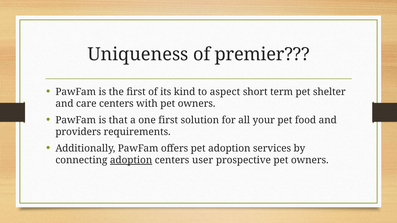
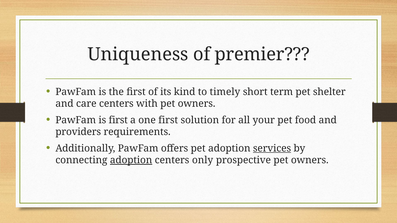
aspect: aspect -> timely
is that: that -> first
services underline: none -> present
user: user -> only
